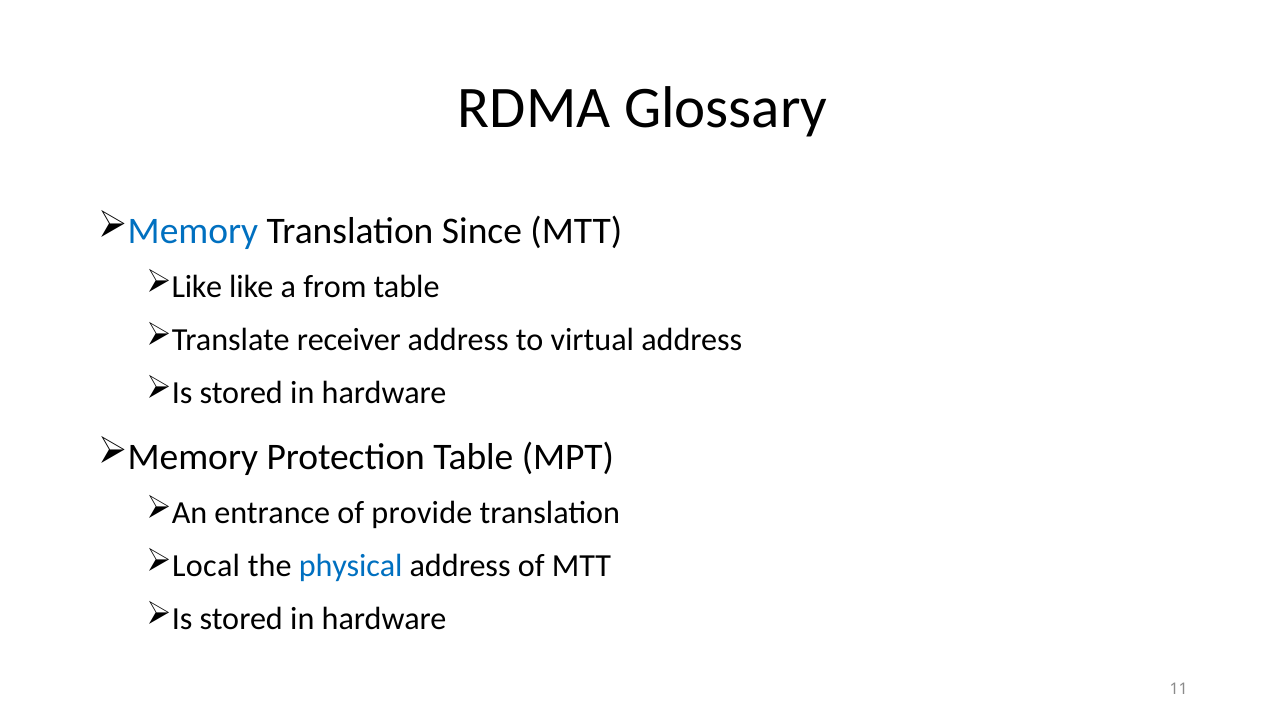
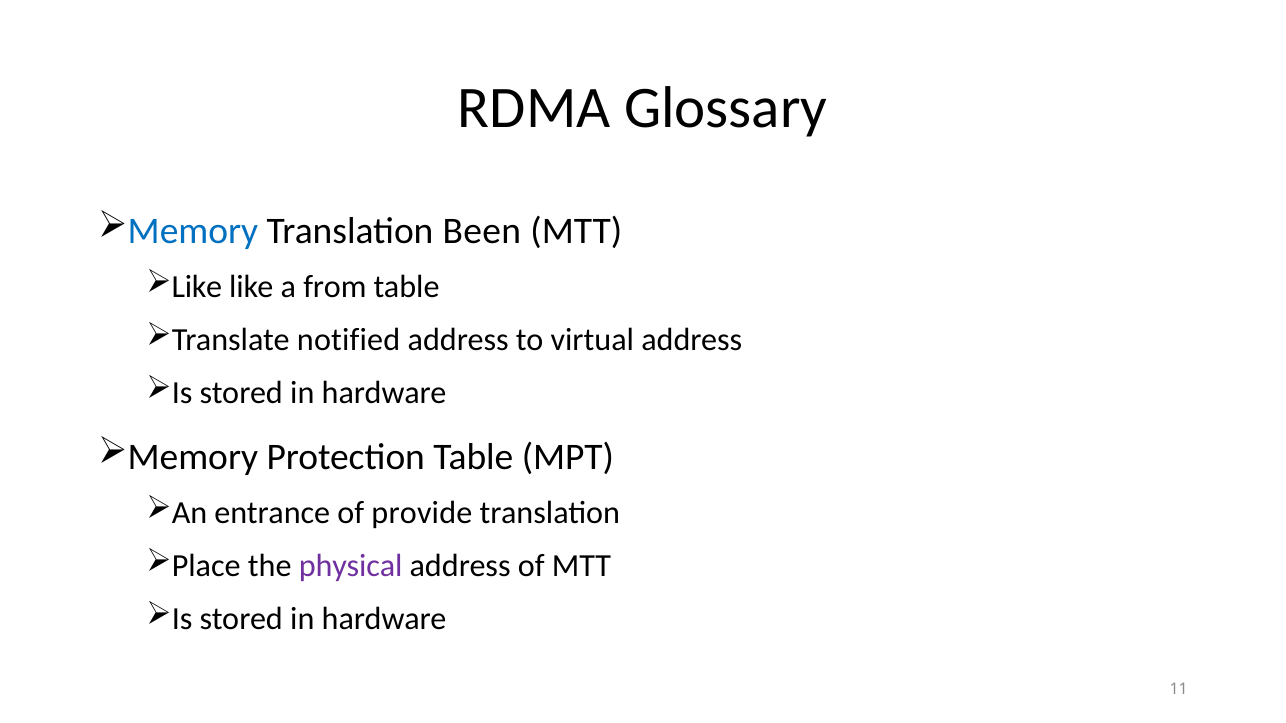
Since: Since -> Been
receiver: receiver -> notified
Local: Local -> Place
physical colour: blue -> purple
